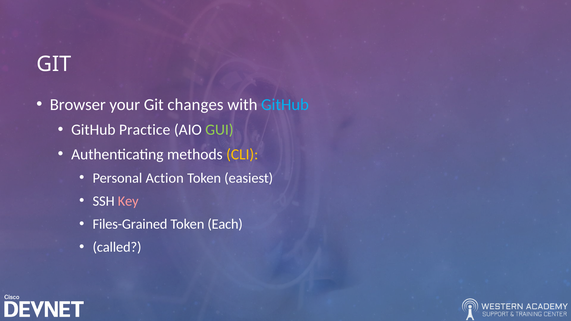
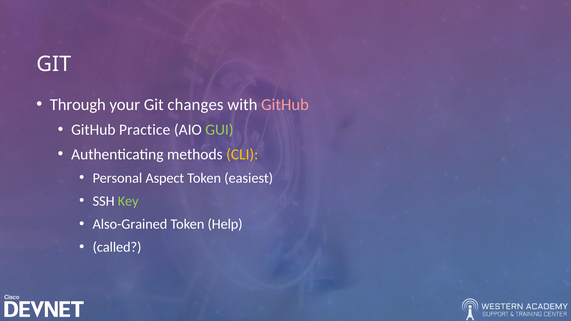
Browser: Browser -> Through
GitHub at (285, 105) colour: light blue -> pink
Action: Action -> Aspect
Key colour: pink -> light green
Files-Grained: Files-Grained -> Also-Grained
Each: Each -> Help
